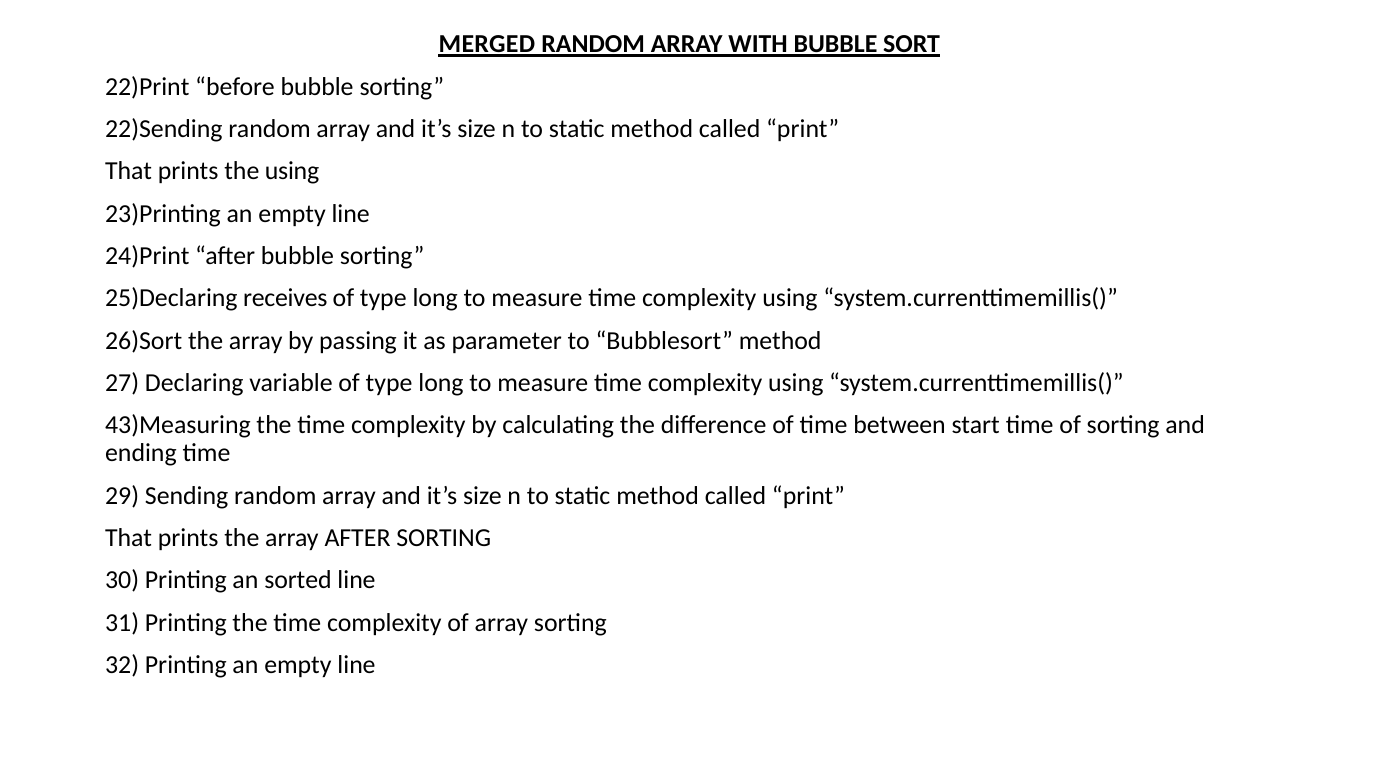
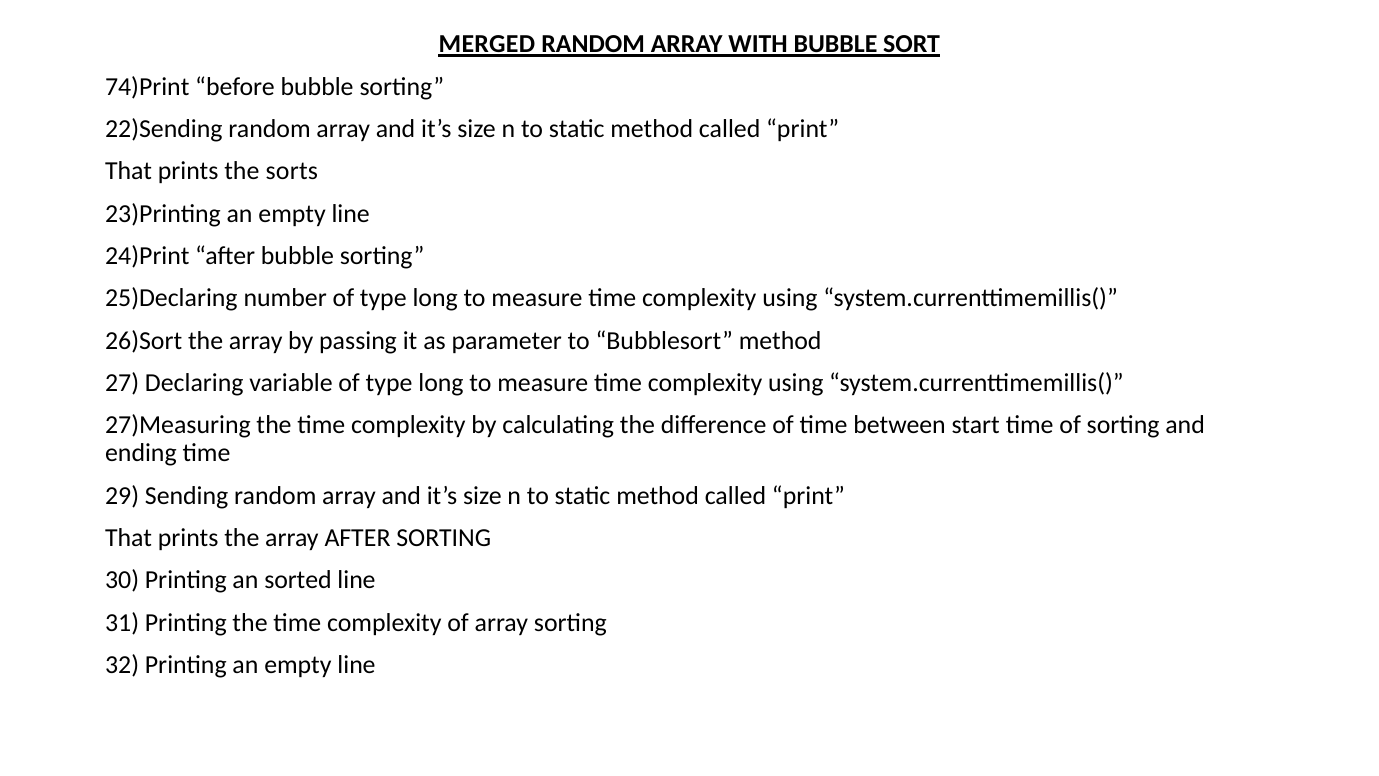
22)Print: 22)Print -> 74)Print
the using: using -> sorts
receives: receives -> number
43)Measuring: 43)Measuring -> 27)Measuring
